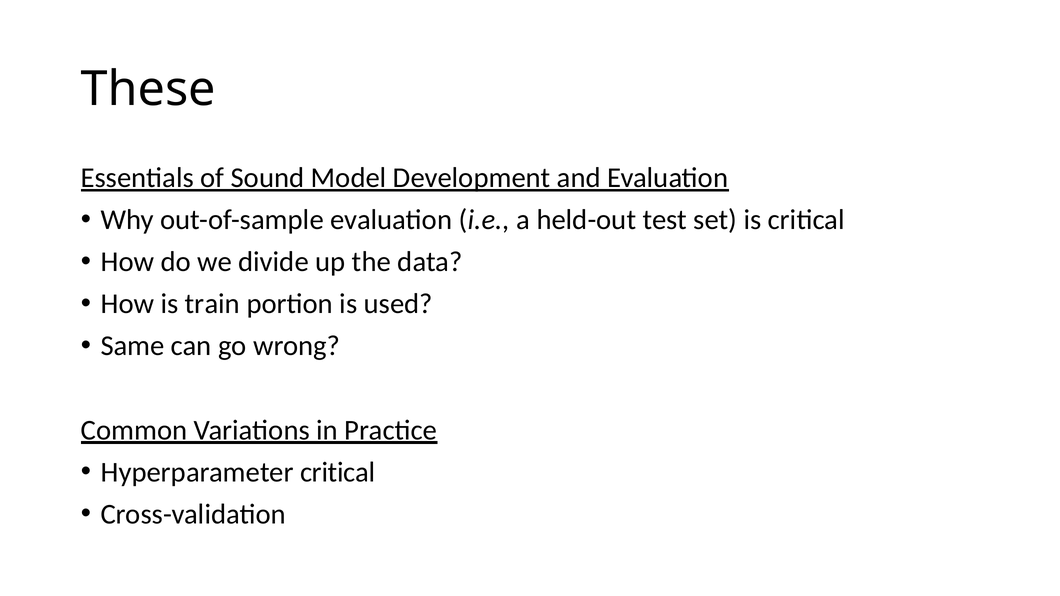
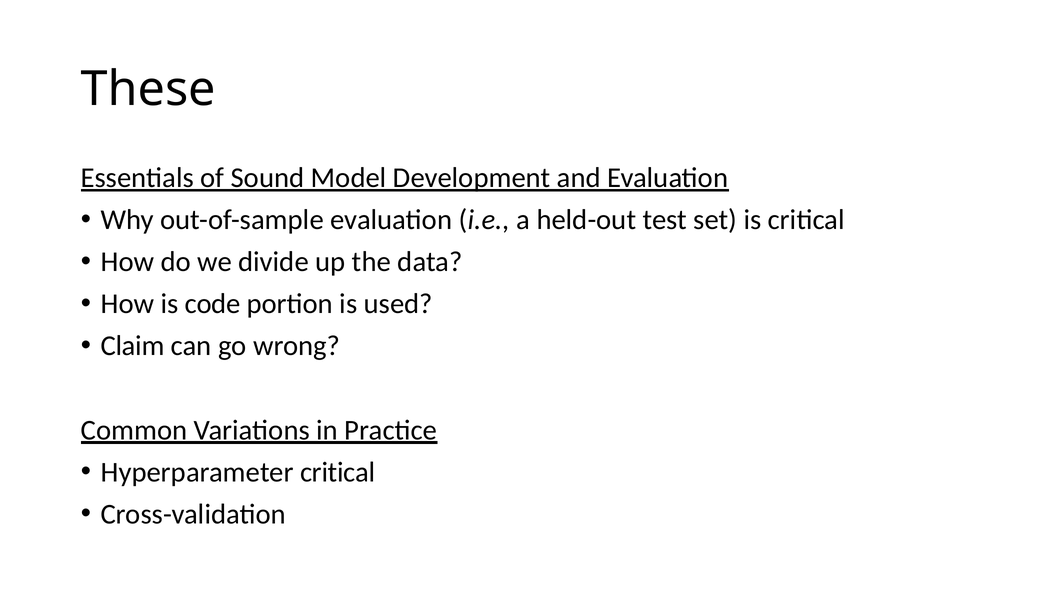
train: train -> code
Same: Same -> Claim
